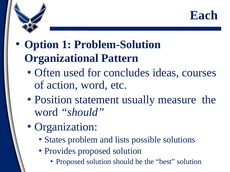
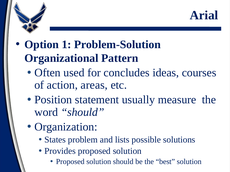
Each: Each -> Arial
action word: word -> areas
